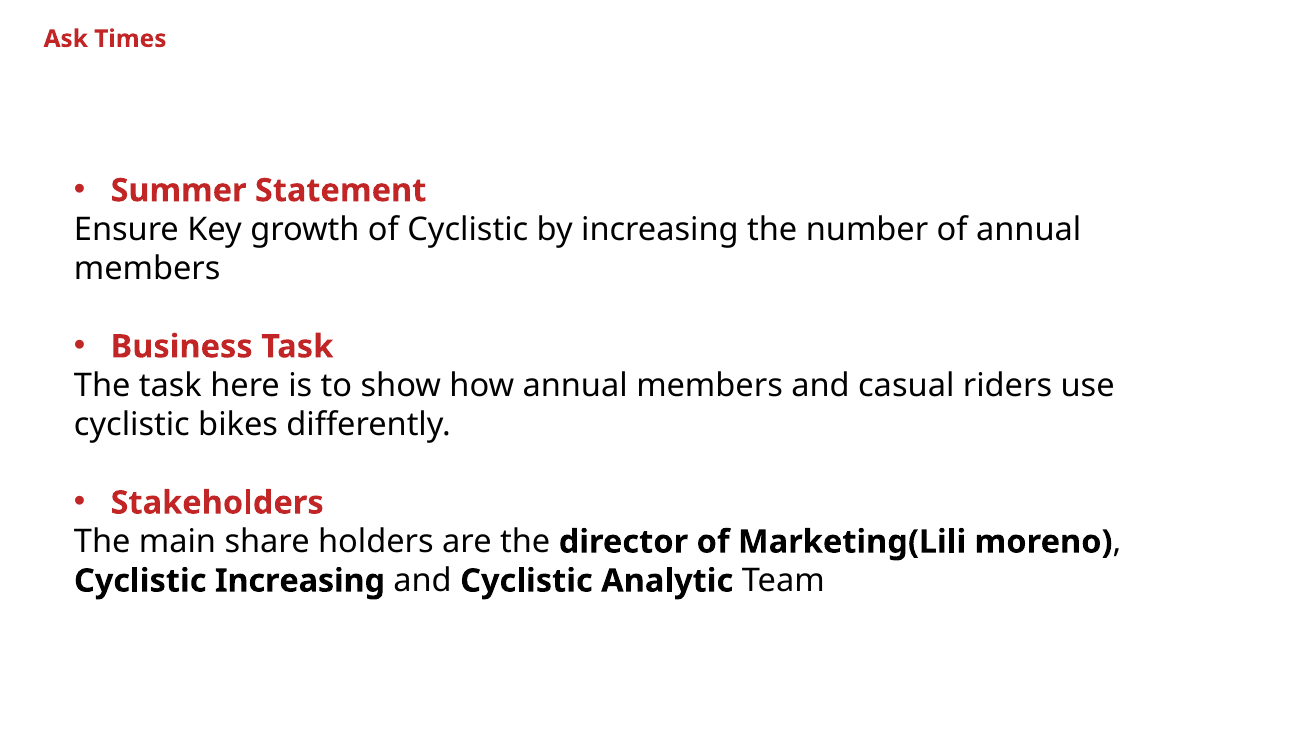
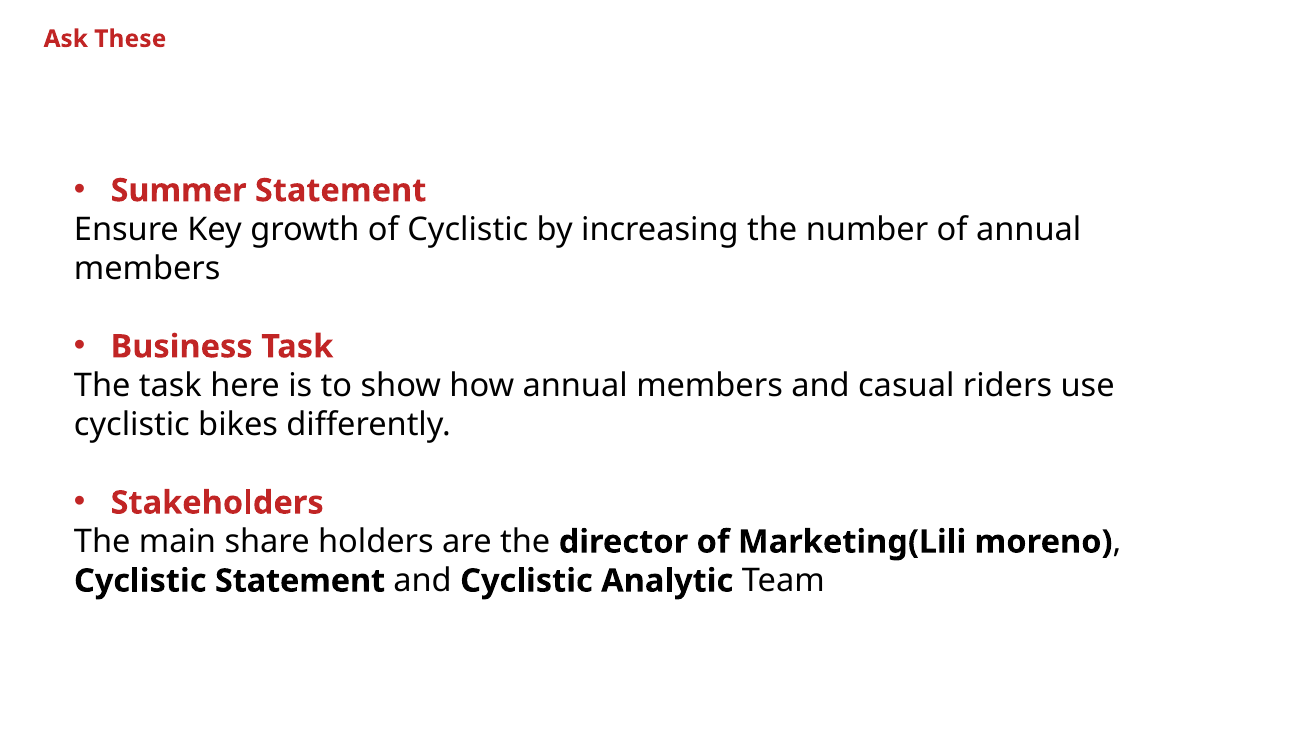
Times: Times -> These
Cyclistic Increasing: Increasing -> Statement
